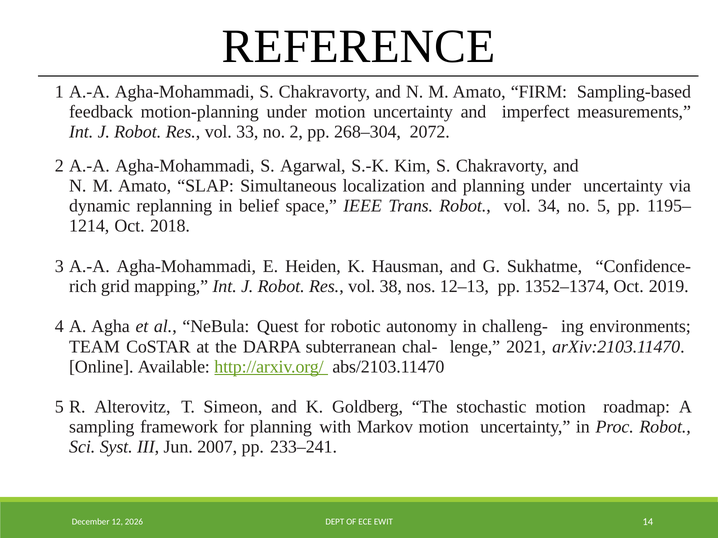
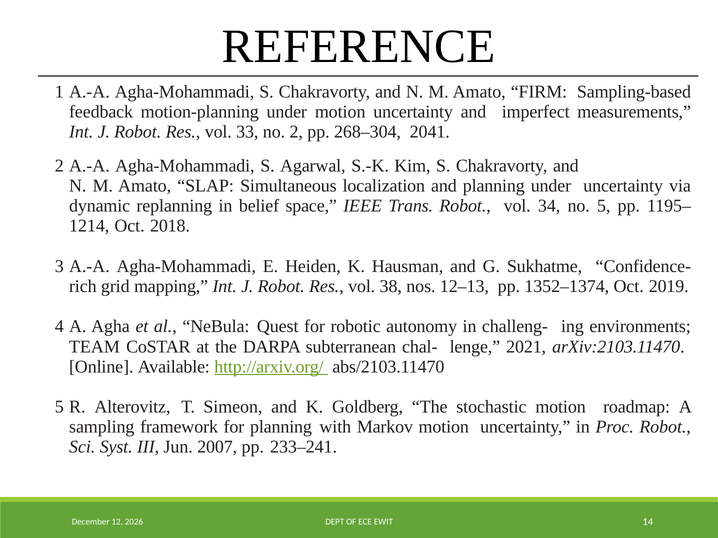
2072: 2072 -> 2041
